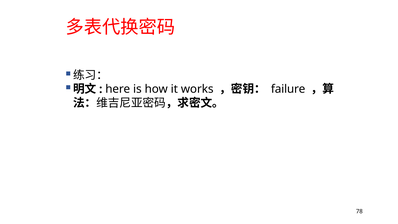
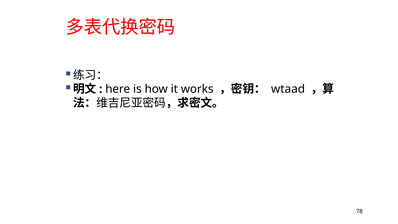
failure: failure -> wtaad
